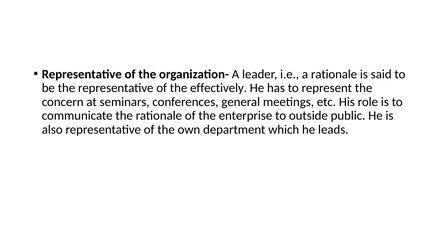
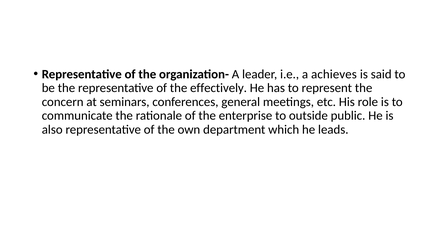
a rationale: rationale -> achieves
